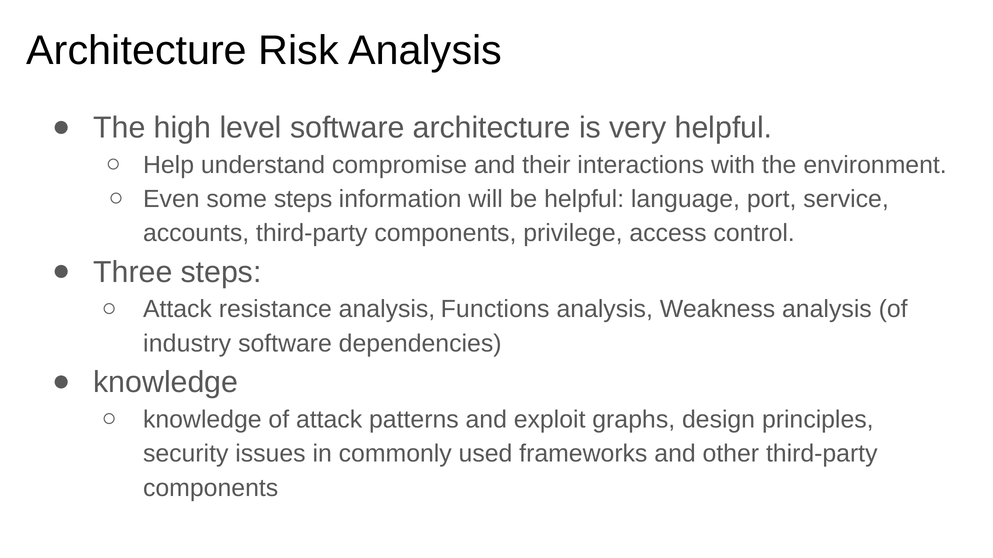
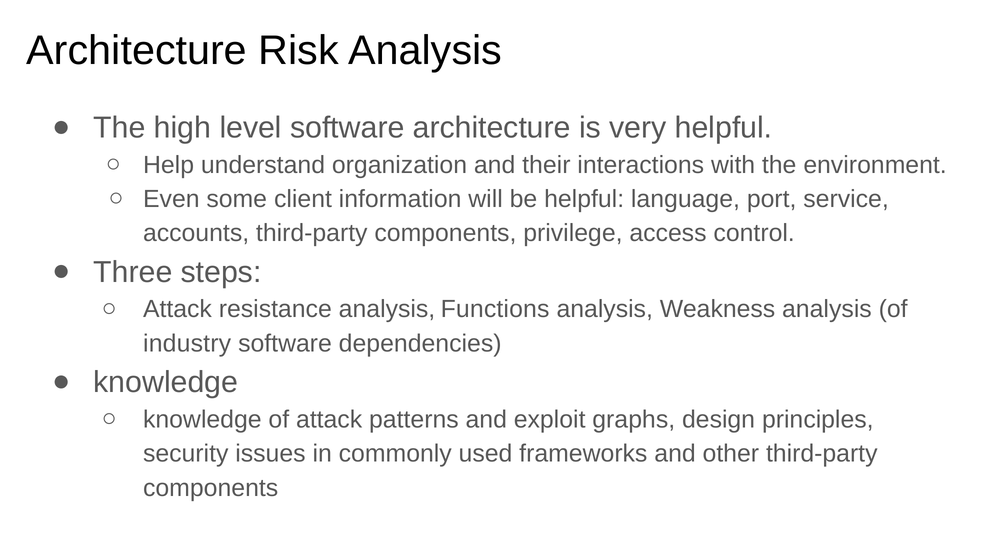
compromise: compromise -> organization
some steps: steps -> client
